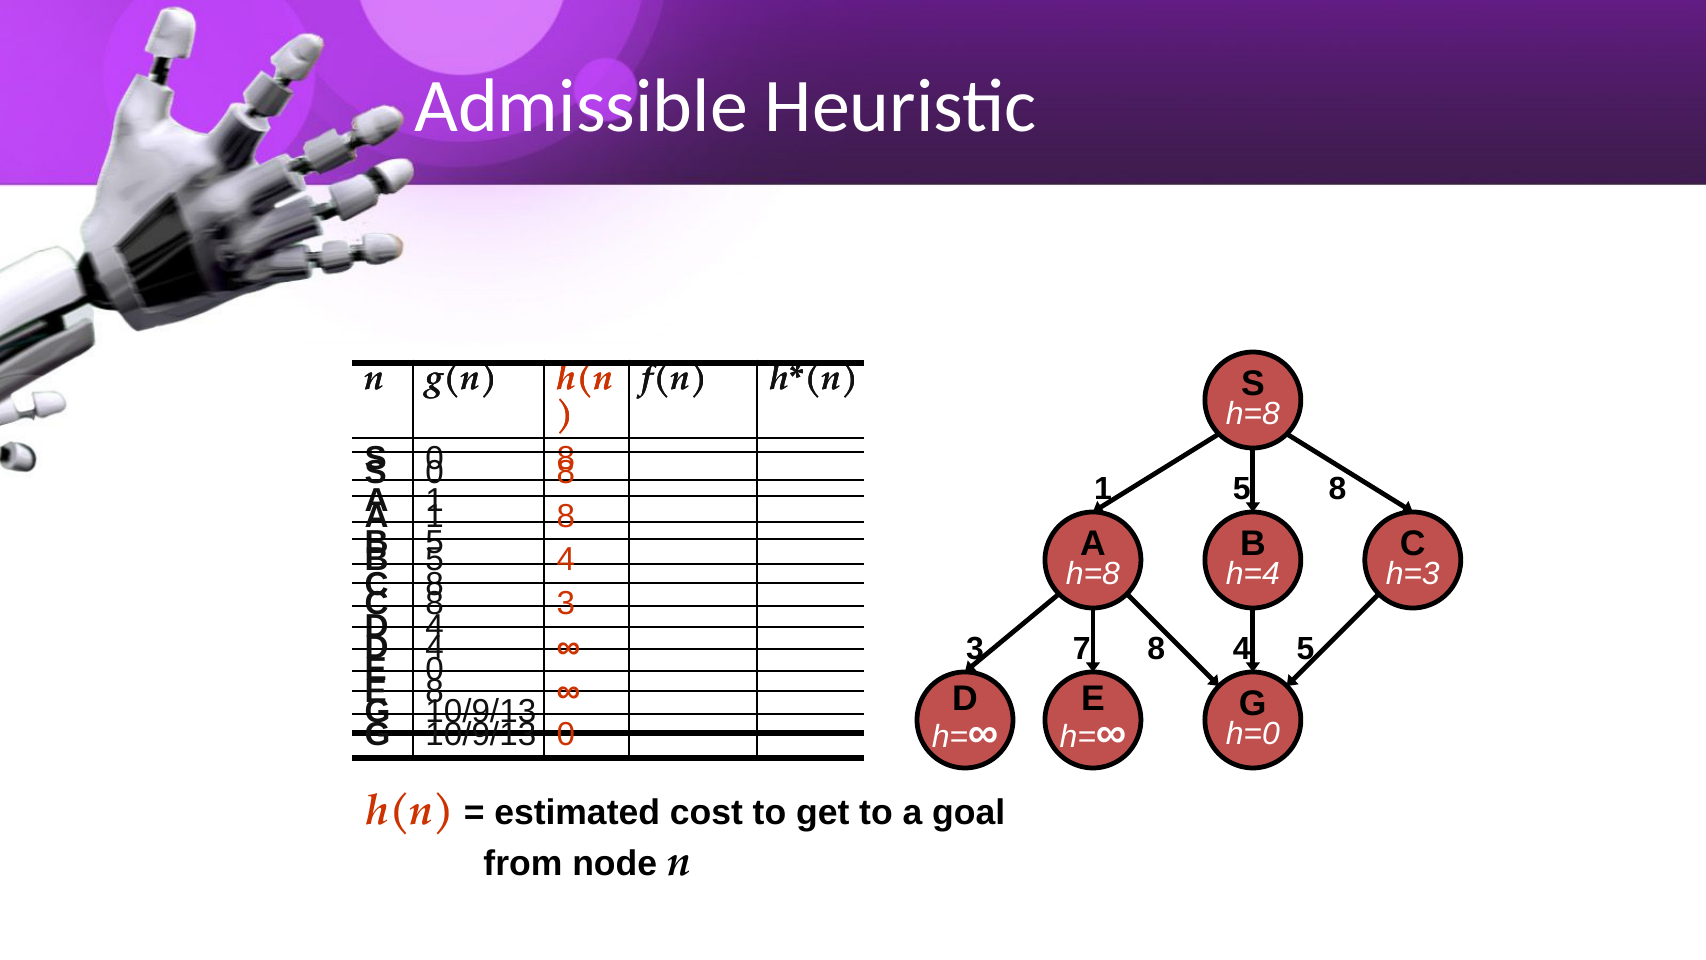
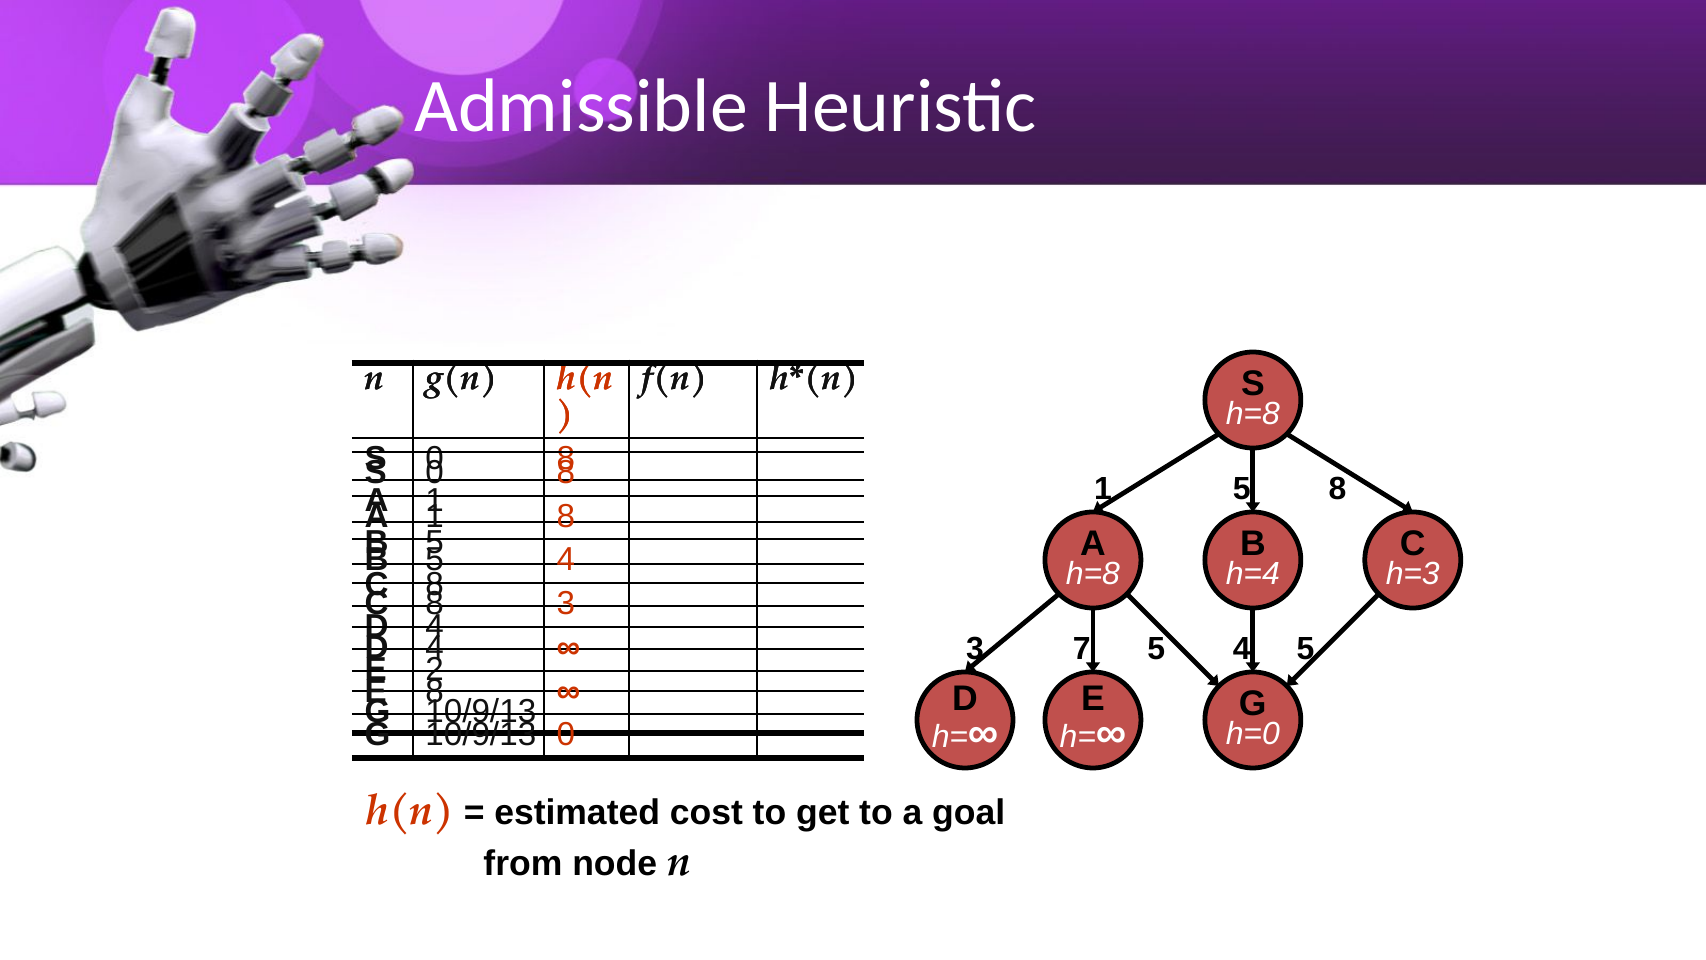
8 at (1156, 648): 8 -> 5
E 0: 0 -> 2
